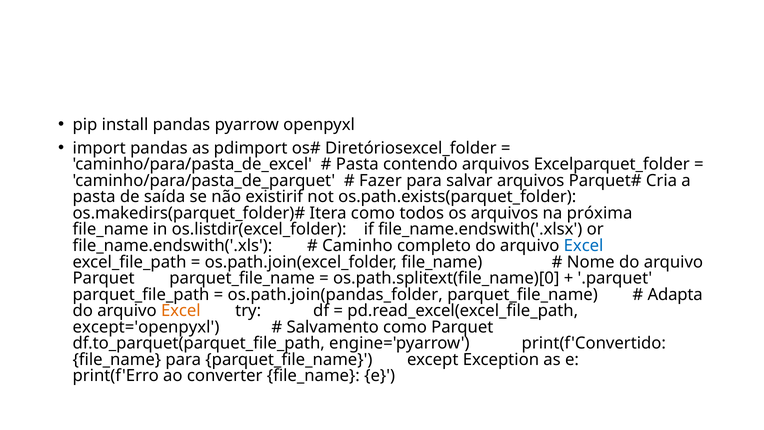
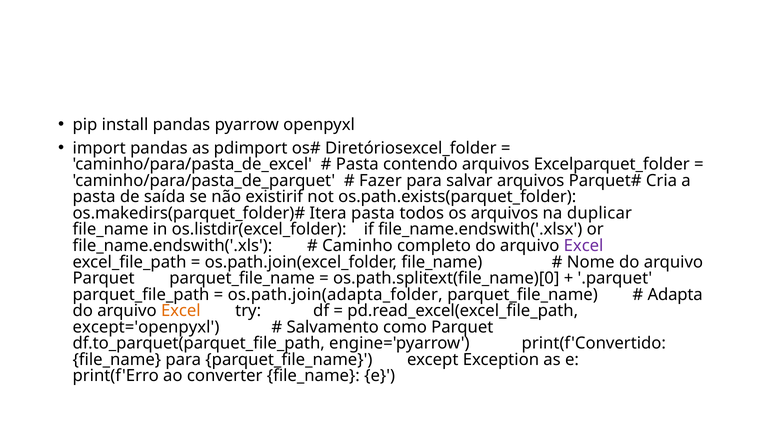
Itera como: como -> pasta
próxima: próxima -> duplicar
Excel at (584, 246) colour: blue -> purple
os.path.join(pandas_folder: os.path.join(pandas_folder -> os.path.join(adapta_folder
